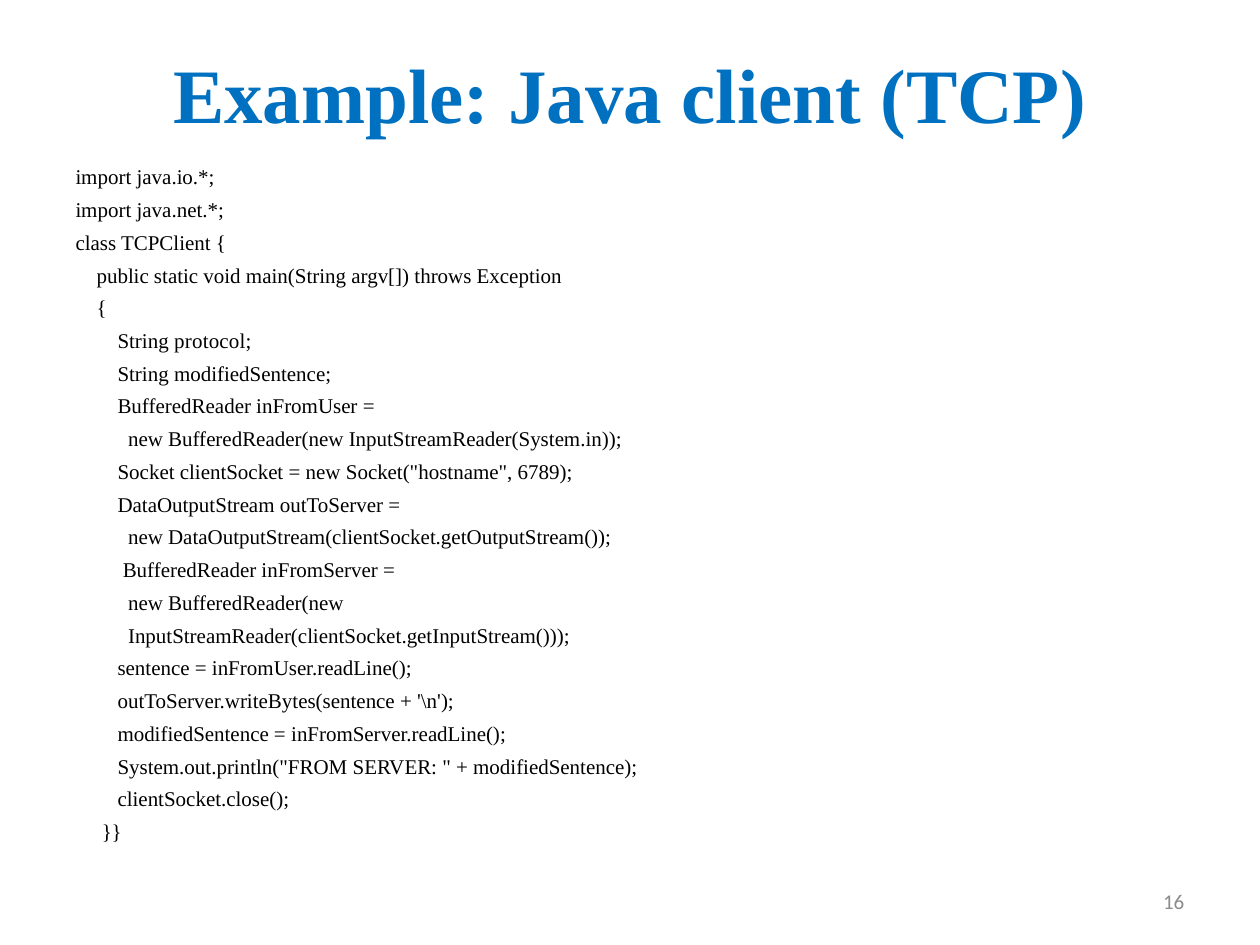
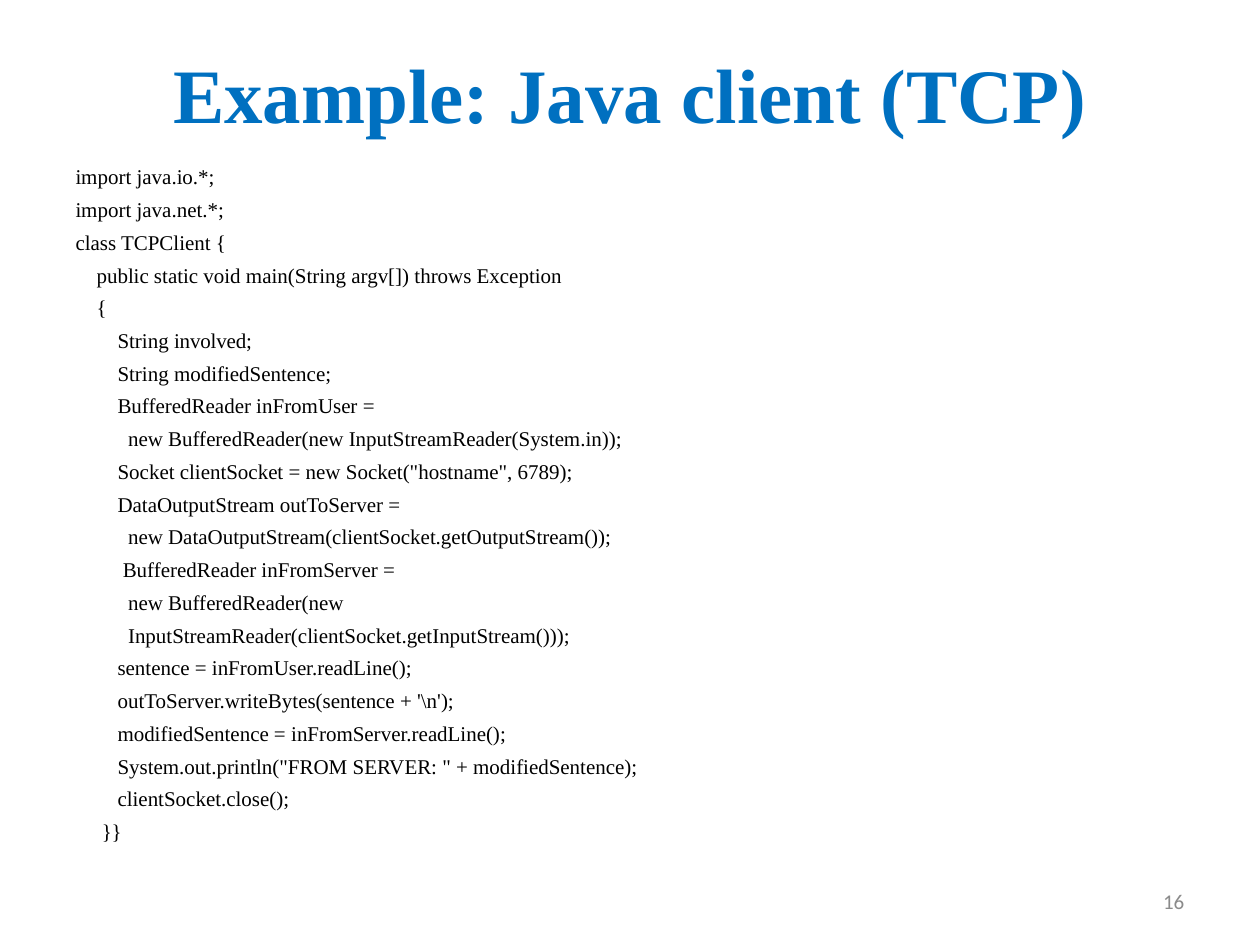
protocol: protocol -> involved
